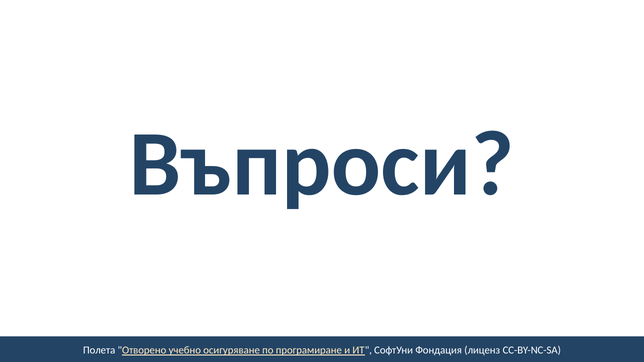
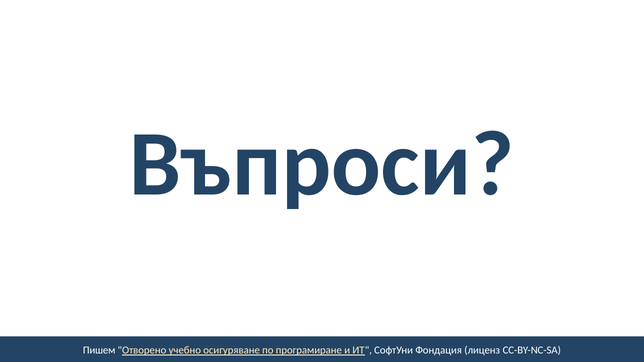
Полета: Полета -> Пишем
